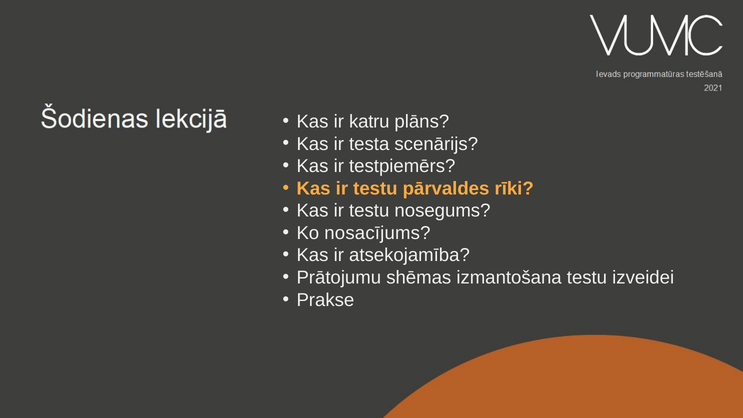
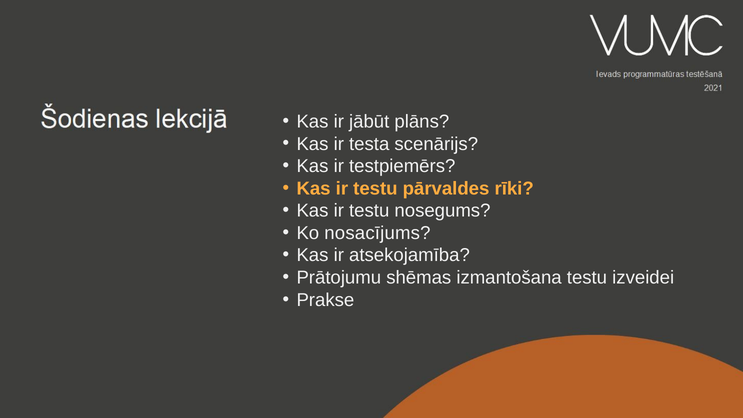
katru: katru -> jābūt
